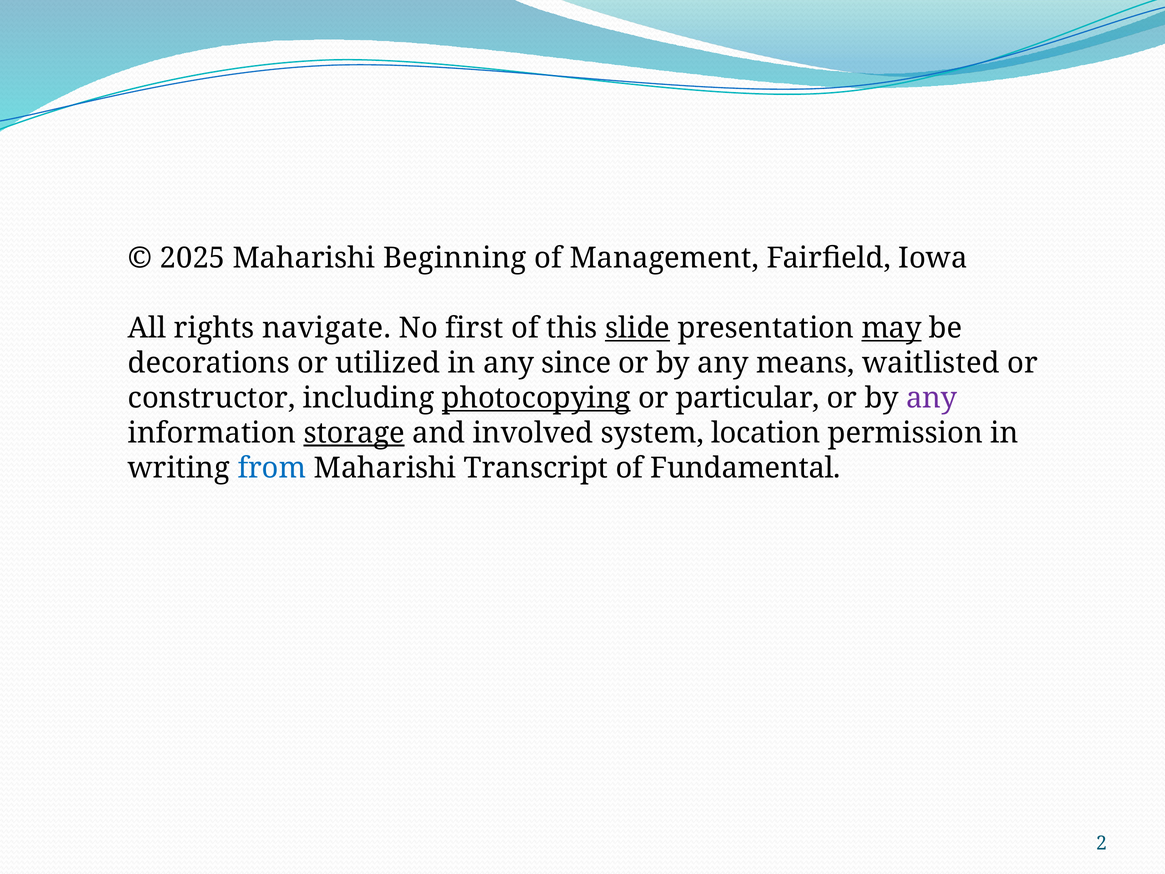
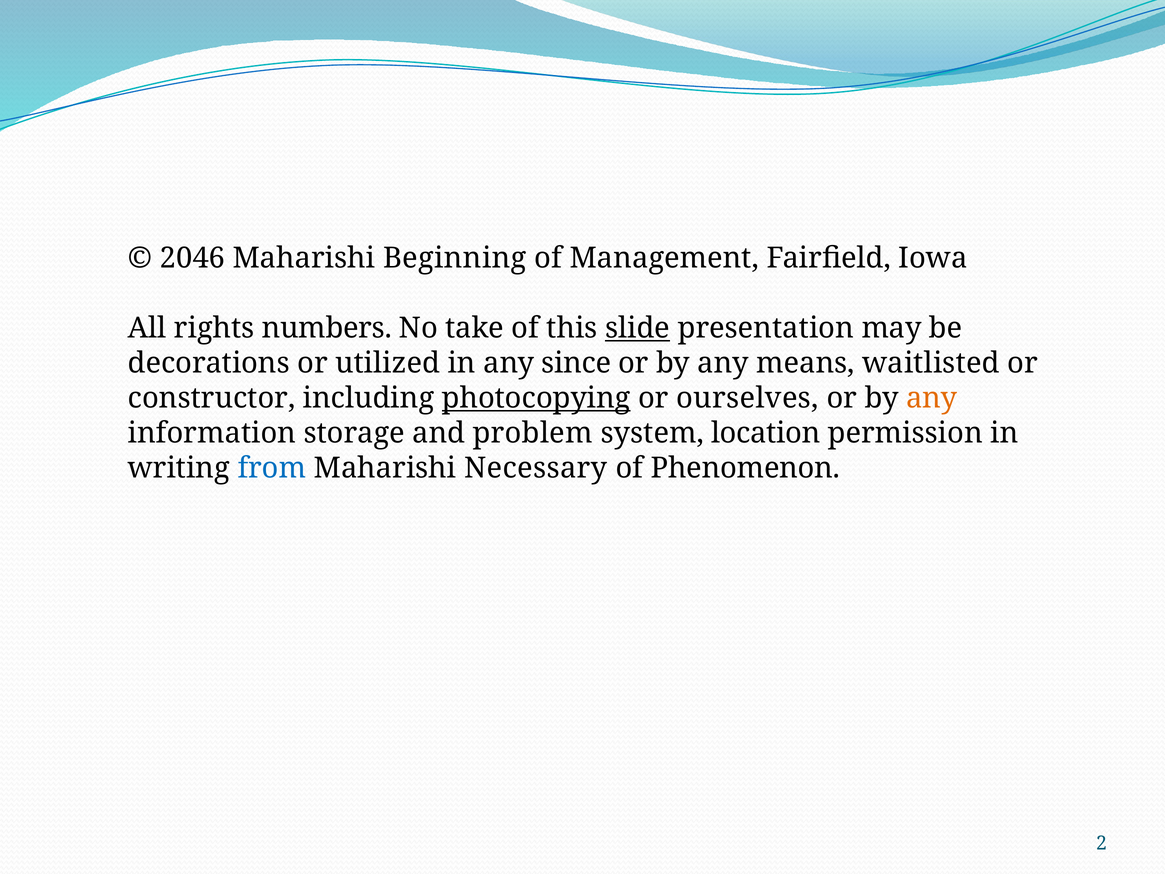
2025: 2025 -> 2046
navigate: navigate -> numbers
first: first -> take
may underline: present -> none
particular: particular -> ourselves
any at (932, 398) colour: purple -> orange
storage underline: present -> none
involved: involved -> problem
Transcript: Transcript -> Necessary
Fundamental: Fundamental -> Phenomenon
